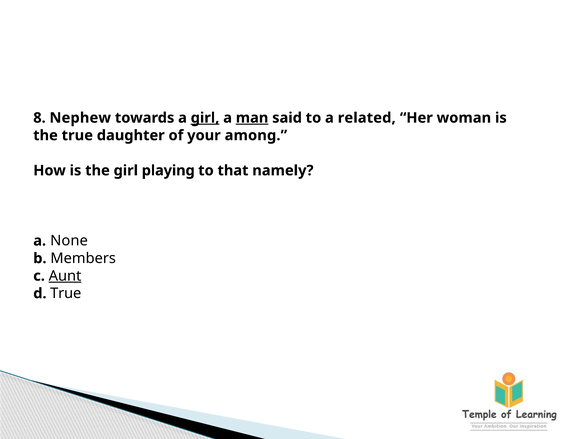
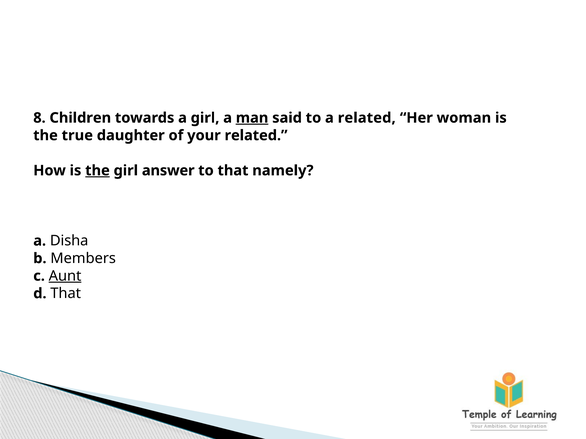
Nephew: Nephew -> Children
girl at (205, 118) underline: present -> none
your among: among -> related
the at (97, 171) underline: none -> present
playing: playing -> answer
None: None -> Disha
d True: True -> That
